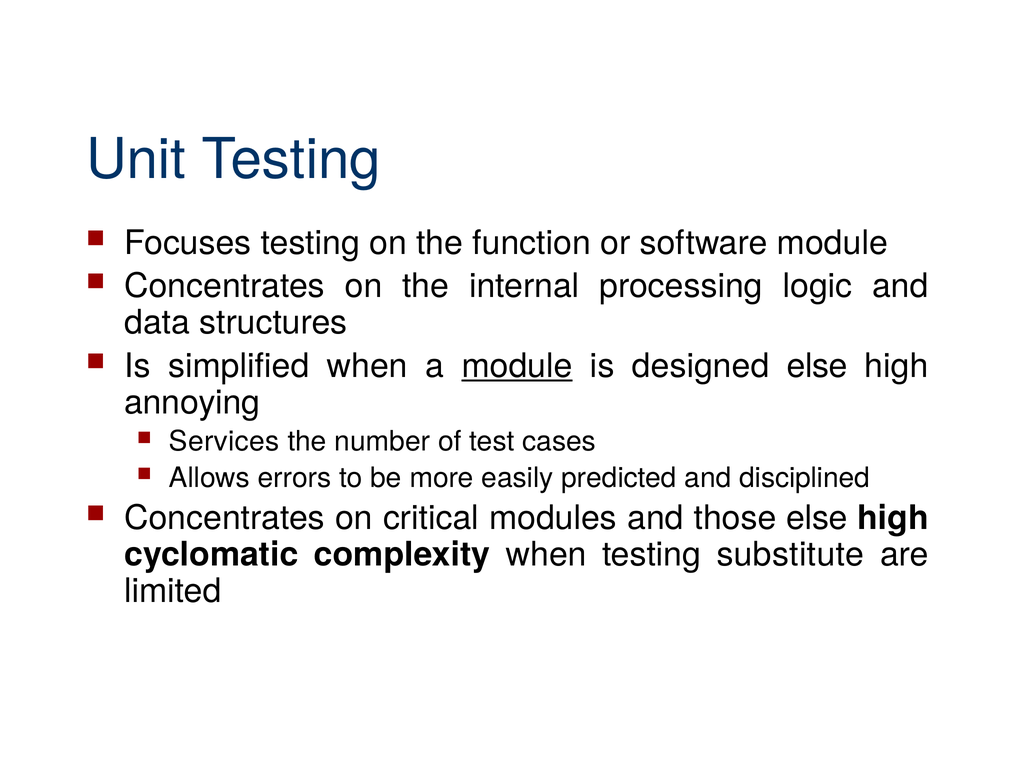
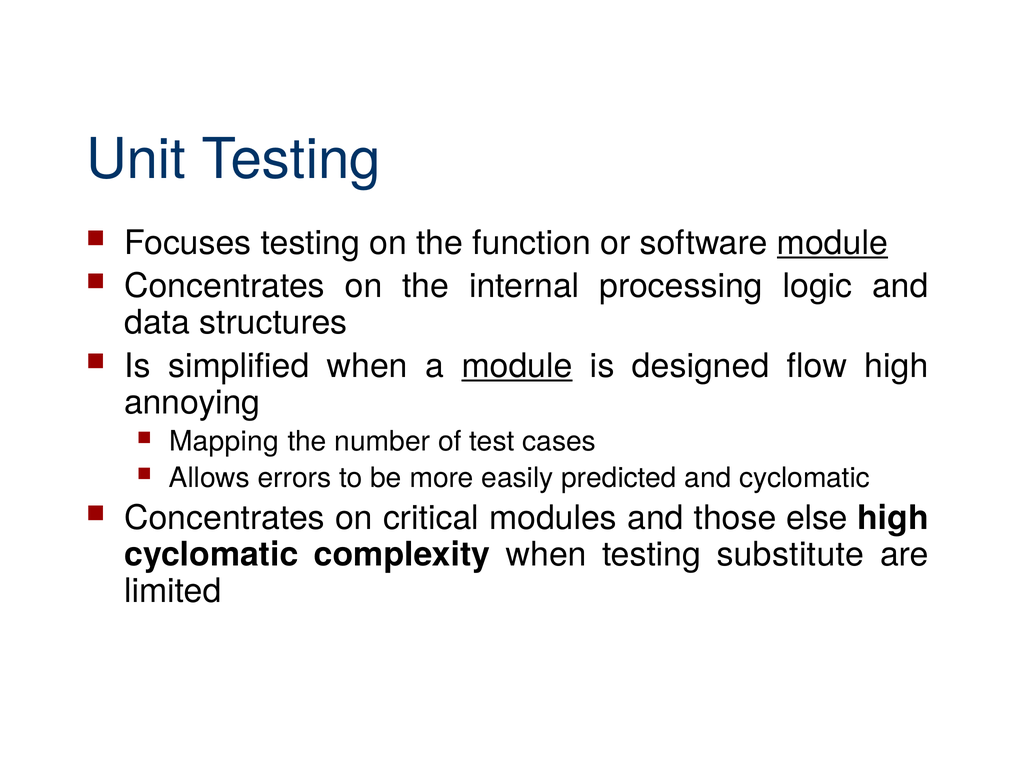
module at (832, 243) underline: none -> present
designed else: else -> flow
Services: Services -> Mapping
and disciplined: disciplined -> cyclomatic
